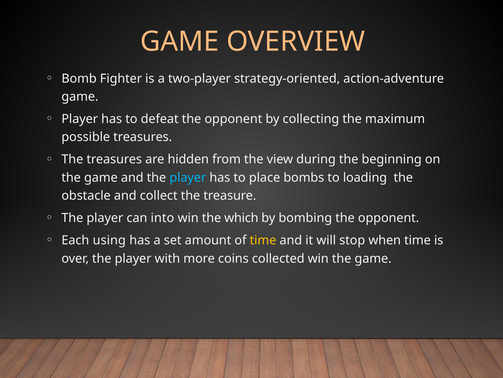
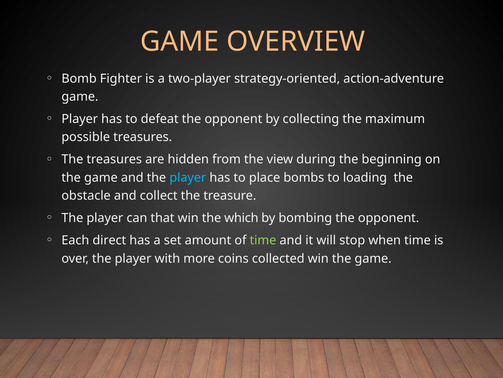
into: into -> that
using: using -> direct
time at (263, 240) colour: yellow -> light green
